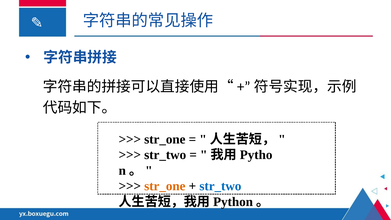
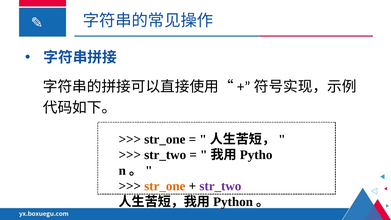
str_two at (220, 186) colour: blue -> purple
